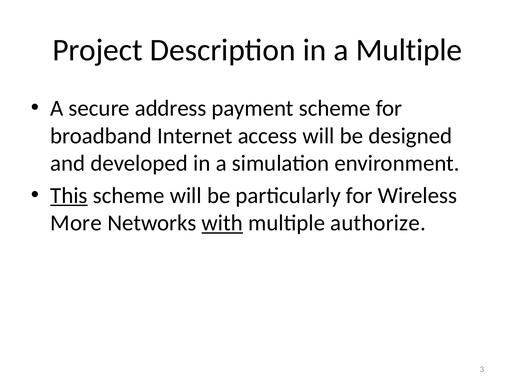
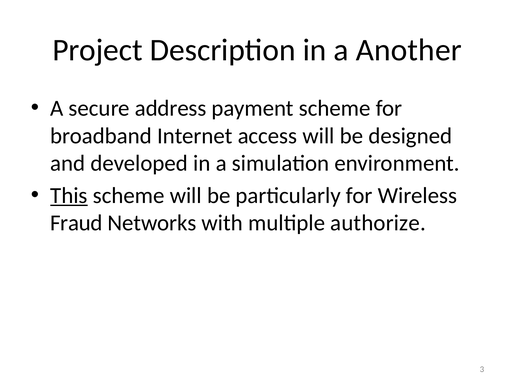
a Multiple: Multiple -> Another
More: More -> Fraud
with underline: present -> none
